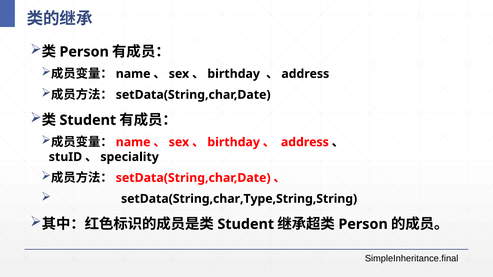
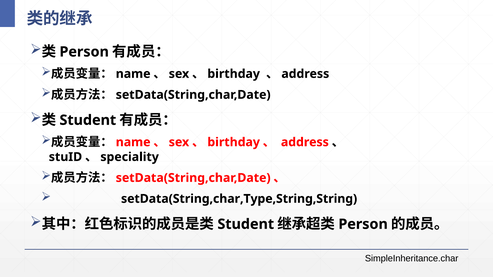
SimpleInheritance.final: SimpleInheritance.final -> SimpleInheritance.char
